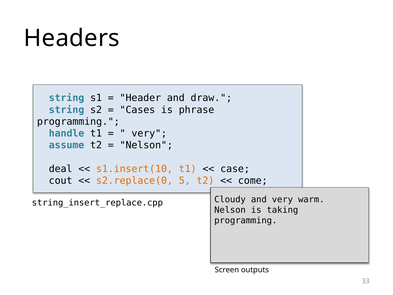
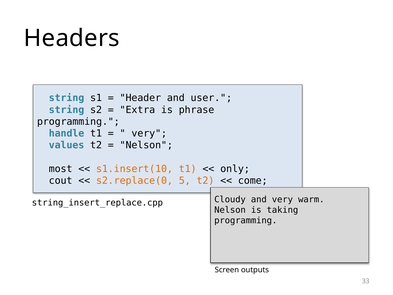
draw: draw -> user
Cases: Cases -> Extra
assume: assume -> values
deal: deal -> most
case: case -> only
